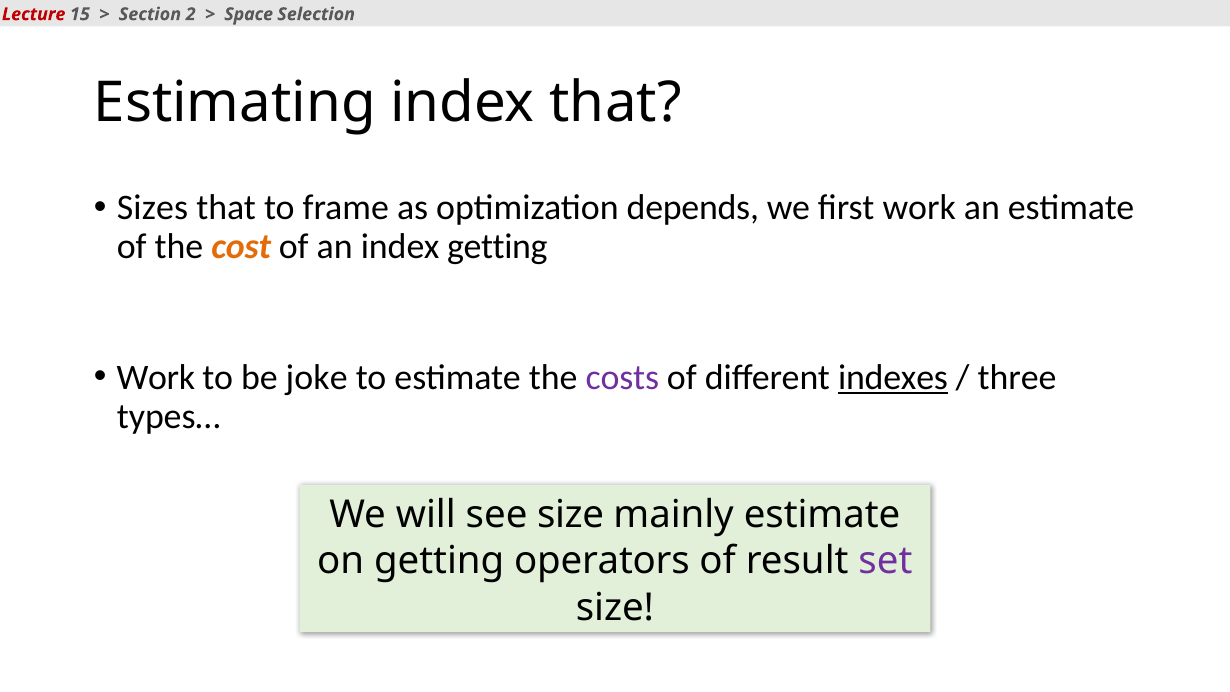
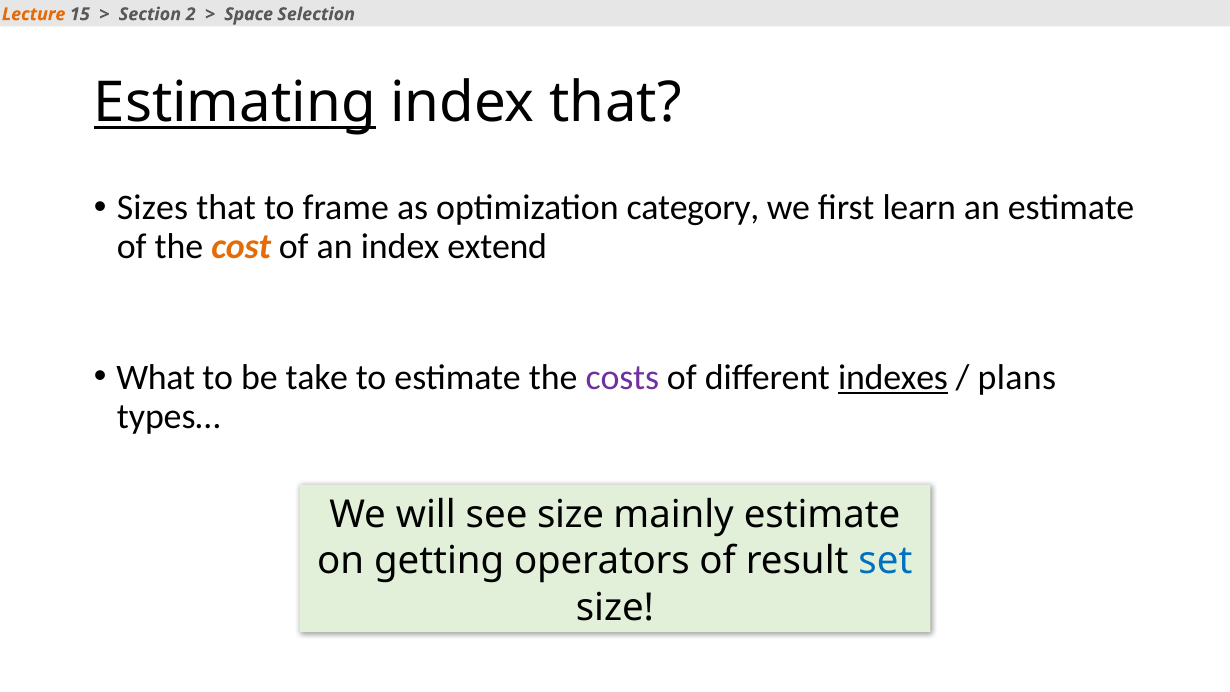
Lecture colour: red -> orange
Estimating underline: none -> present
depends: depends -> category
first work: work -> learn
index getting: getting -> extend
Work at (156, 377): Work -> What
joke: joke -> take
three: three -> plans
set colour: purple -> blue
